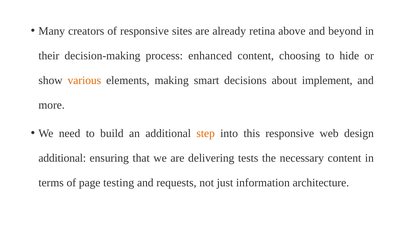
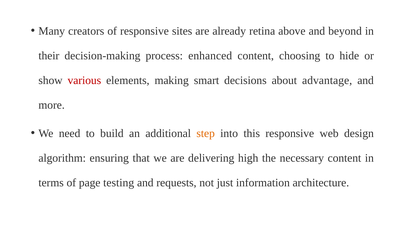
various colour: orange -> red
implement: implement -> advantage
additional at (62, 158): additional -> algorithm
tests: tests -> high
